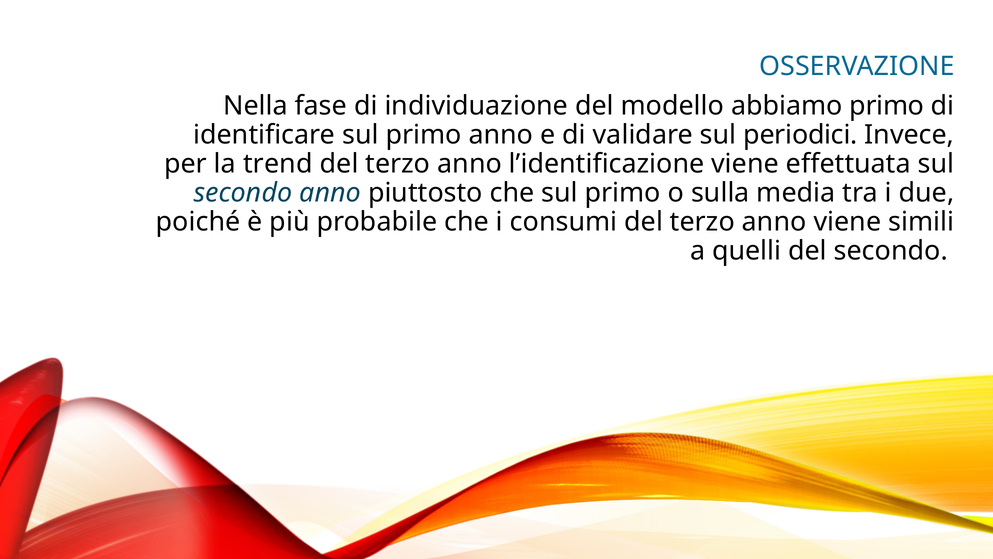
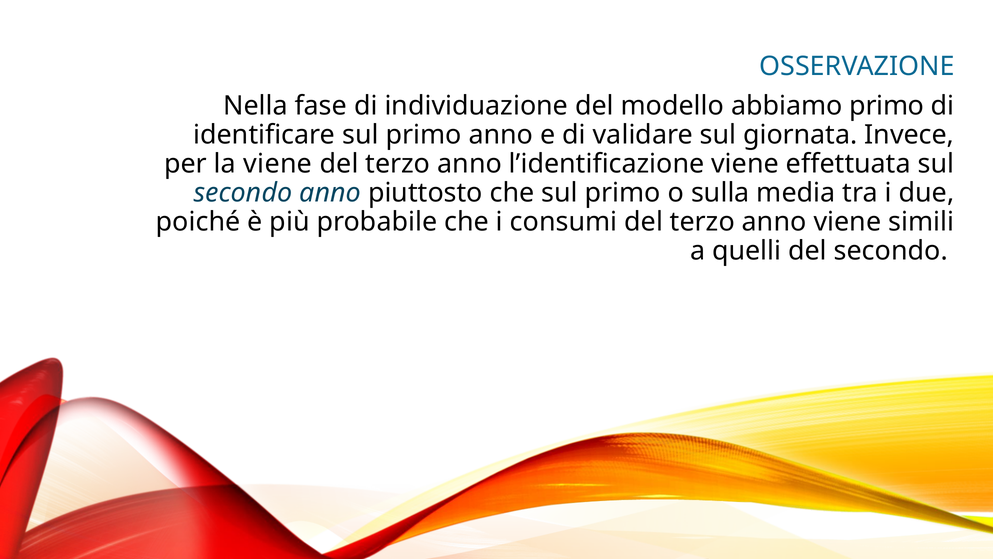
periodici: periodici -> giornata
la trend: trend -> viene
